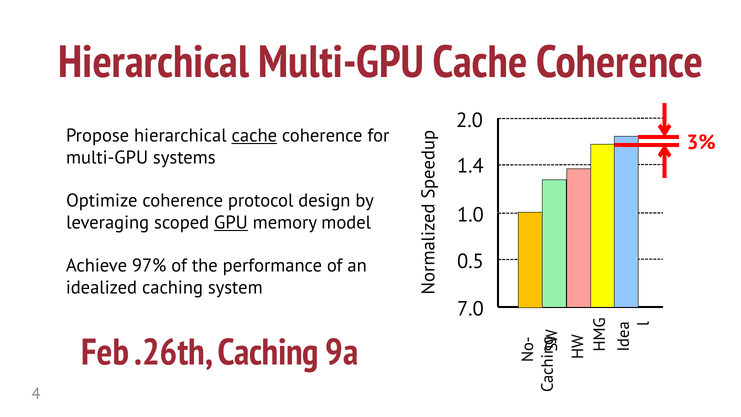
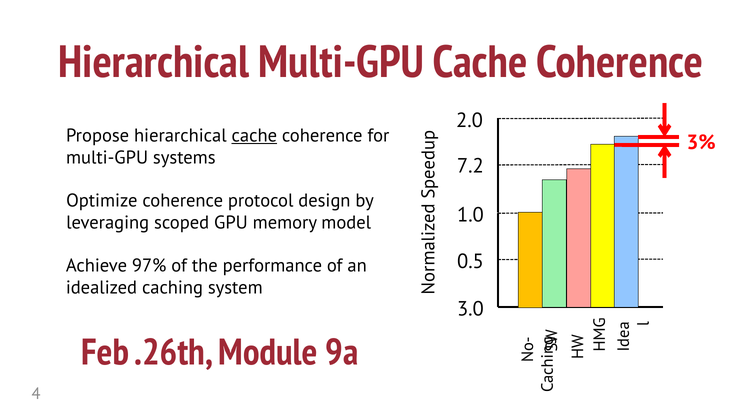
1.4: 1.4 -> 7.2
GPU underline: present -> none
7.0: 7.0 -> 3.0
.26th Caching: Caching -> Module
